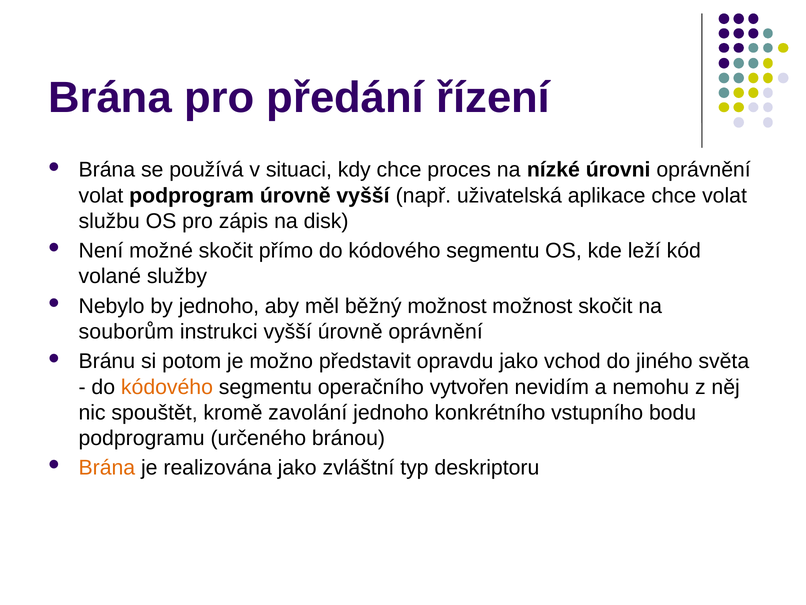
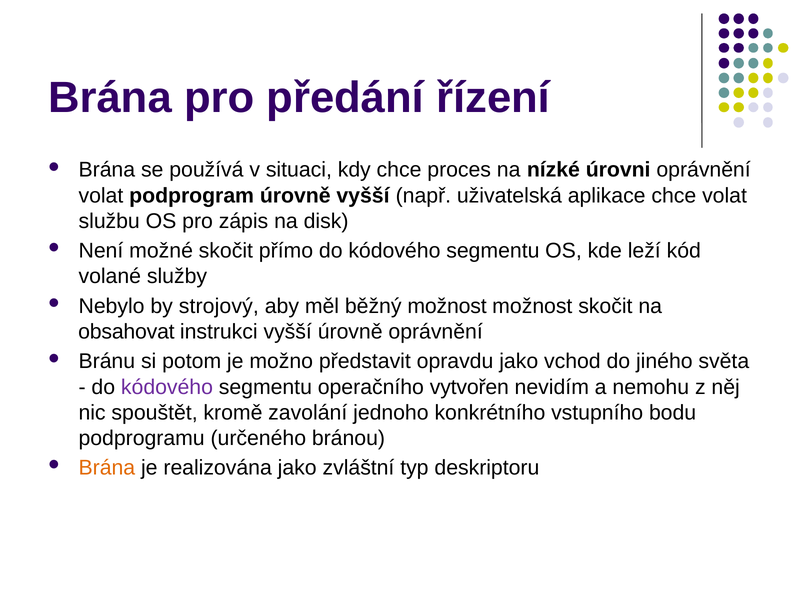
by jednoho: jednoho -> strojový
souborům: souborům -> obsahovat
kódového at (167, 387) colour: orange -> purple
